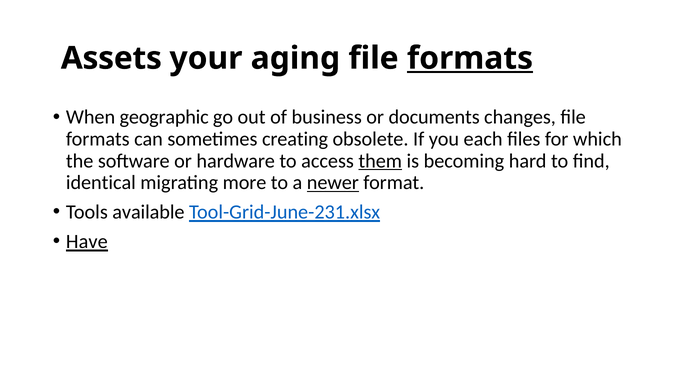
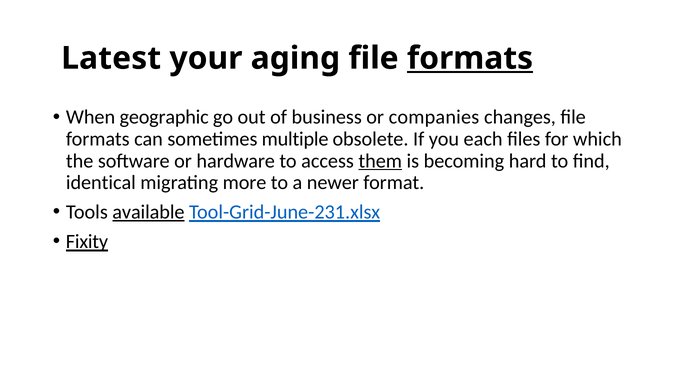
Assets: Assets -> Latest
documents: documents -> companies
creating: creating -> multiple
newer underline: present -> none
available underline: none -> present
Have: Have -> Fixity
